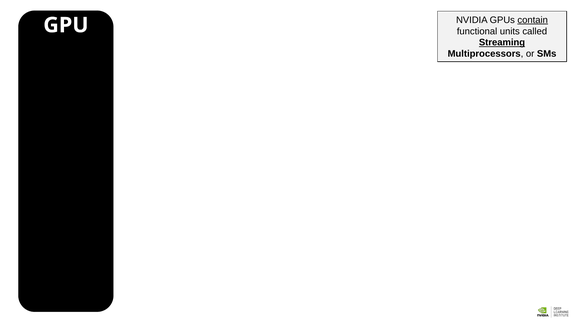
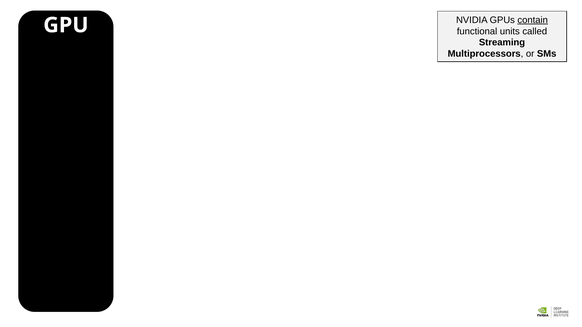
Streaming underline: present -> none
